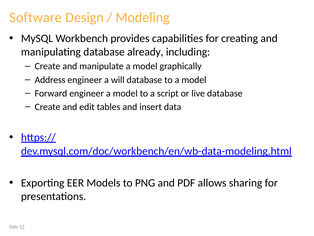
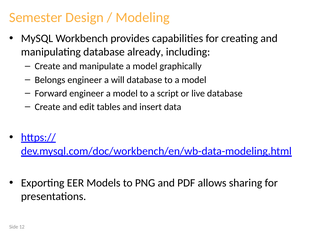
Software: Software -> Semester
Address: Address -> Belongs
